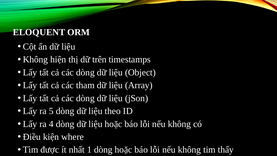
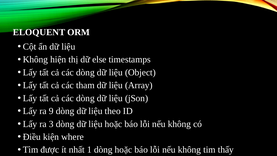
trên: trên -> else
5: 5 -> 9
4: 4 -> 3
